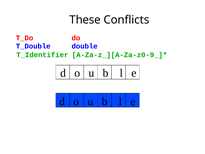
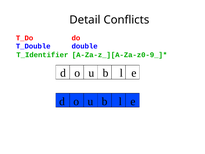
These: These -> Detail
